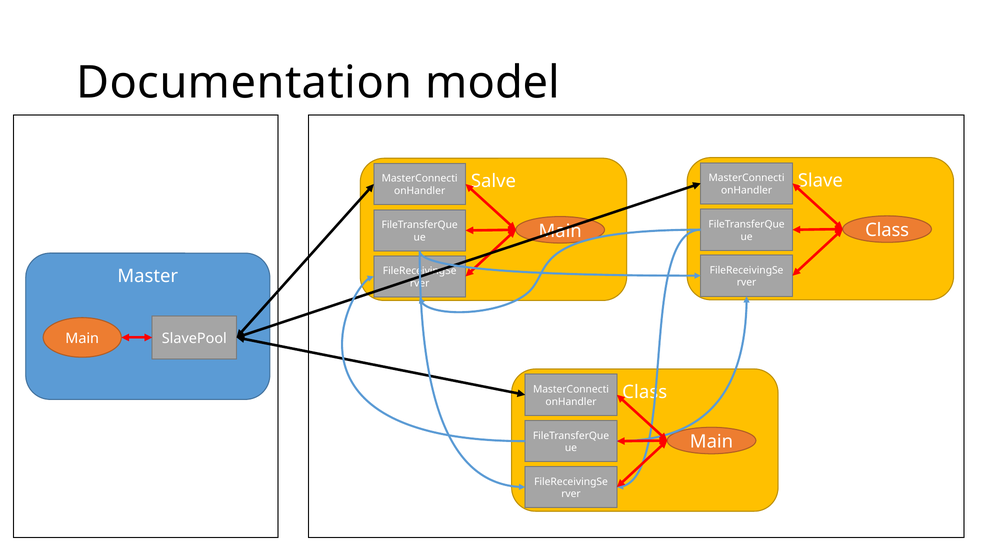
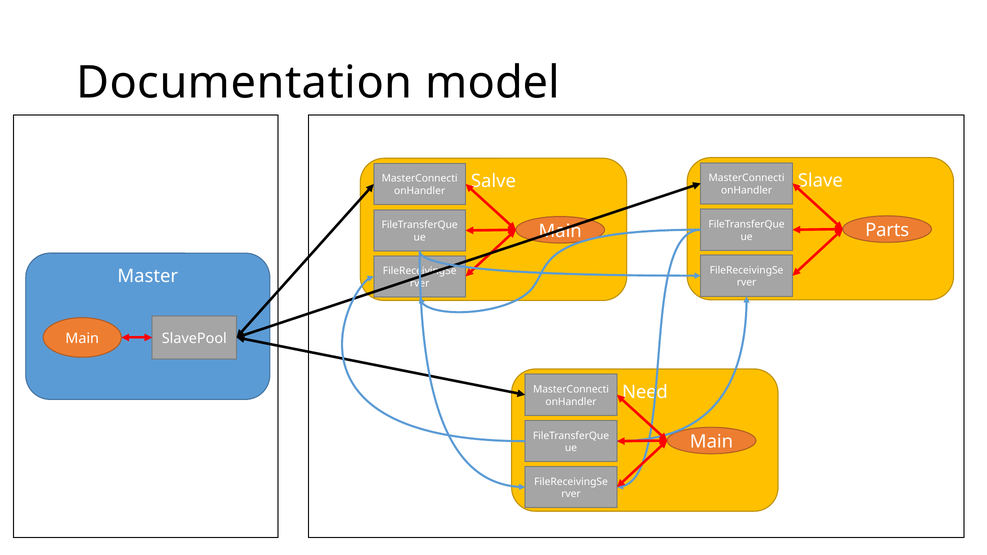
Class at (887, 230): Class -> Parts
Class at (645, 392): Class -> Need
